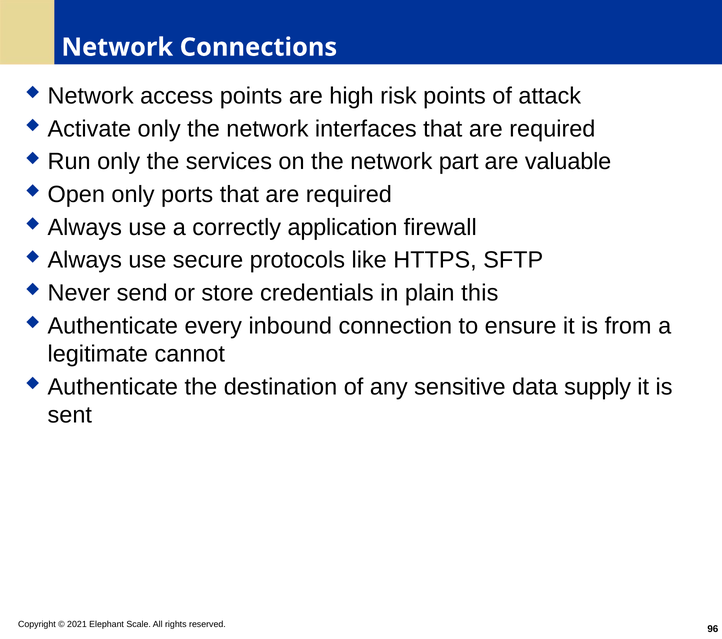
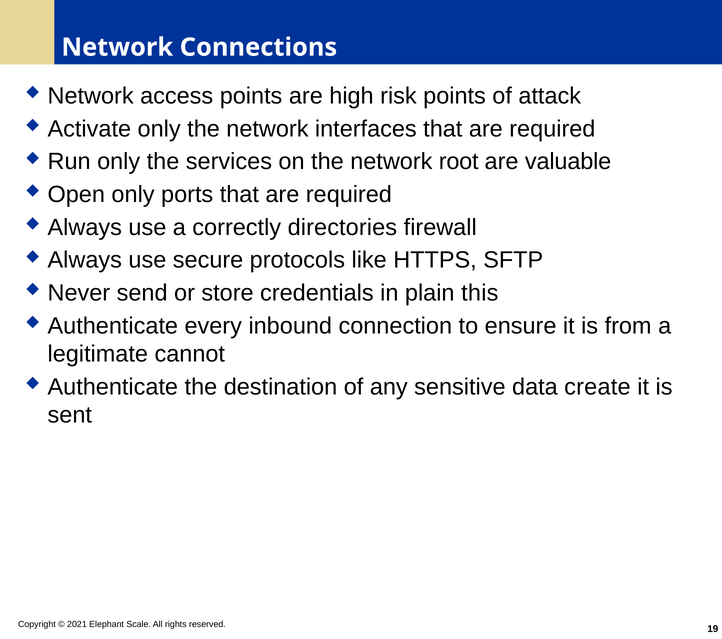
part: part -> root
application: application -> directories
supply: supply -> create
96: 96 -> 19
